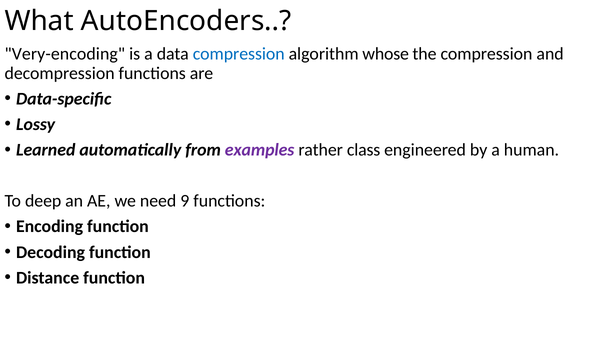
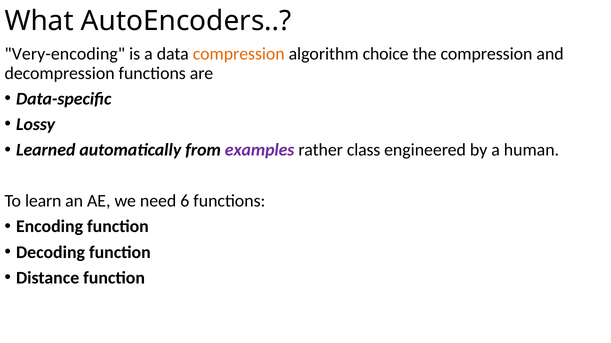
compression at (239, 54) colour: blue -> orange
whose: whose -> choice
deep: deep -> learn
9: 9 -> 6
